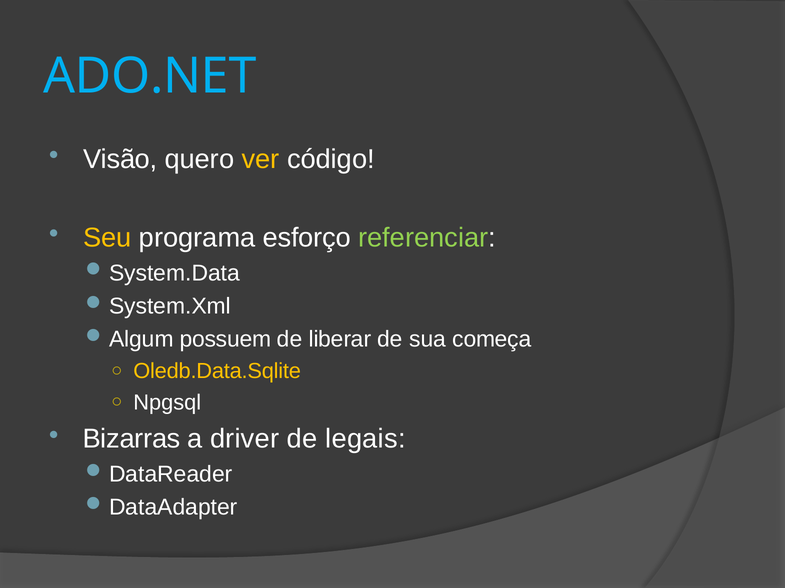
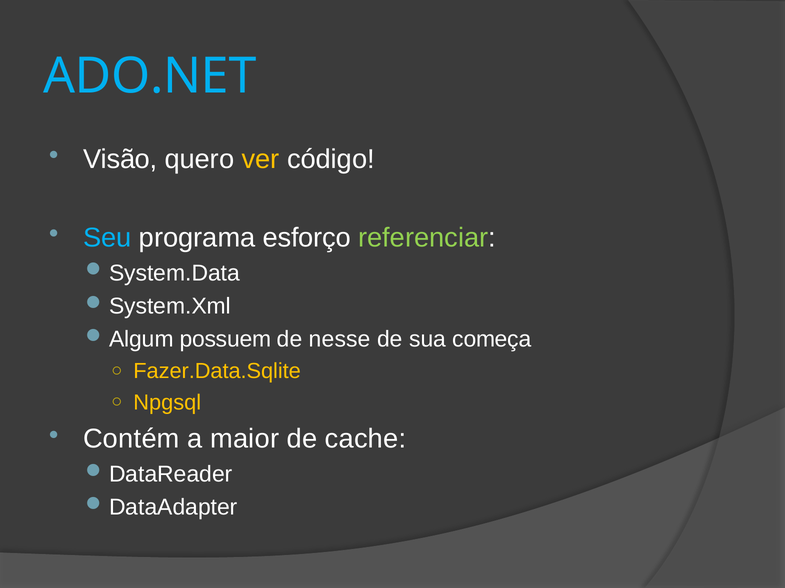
Seu colour: yellow -> light blue
liberar: liberar -> nesse
Oledb.Data.Sqlite: Oledb.Data.Sqlite -> Fazer.Data.Sqlite
Npgsql colour: white -> yellow
Bizarras: Bizarras -> Contém
driver: driver -> maior
legais: legais -> cache
